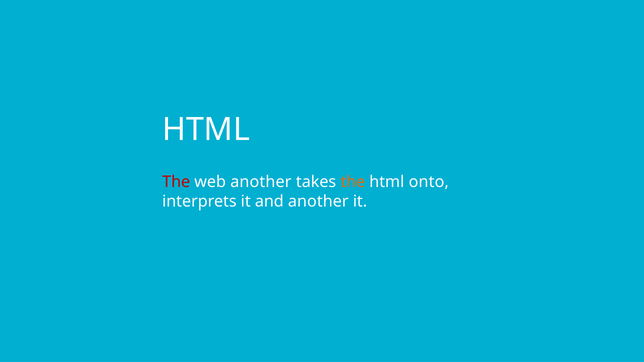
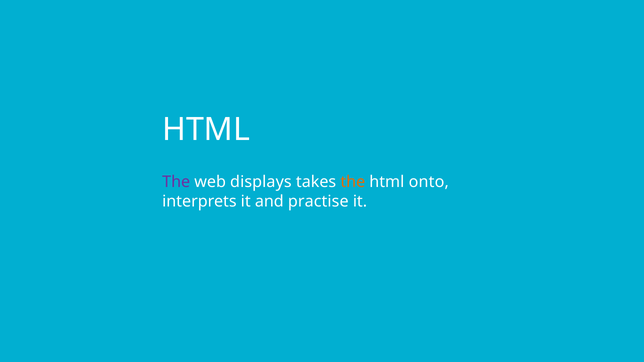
The at (176, 182) colour: red -> purple
web another: another -> displays
and another: another -> practise
